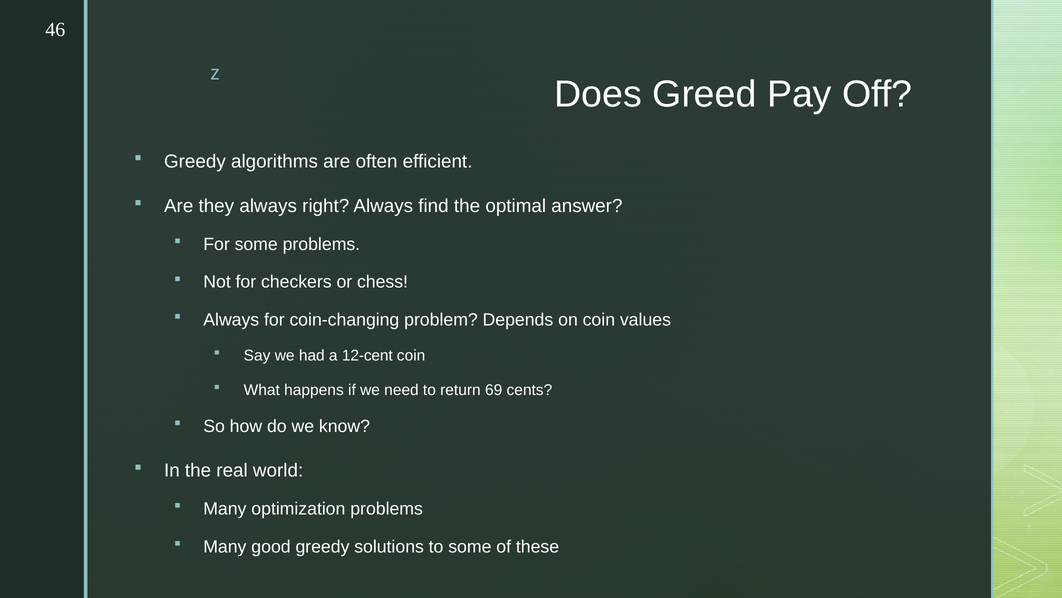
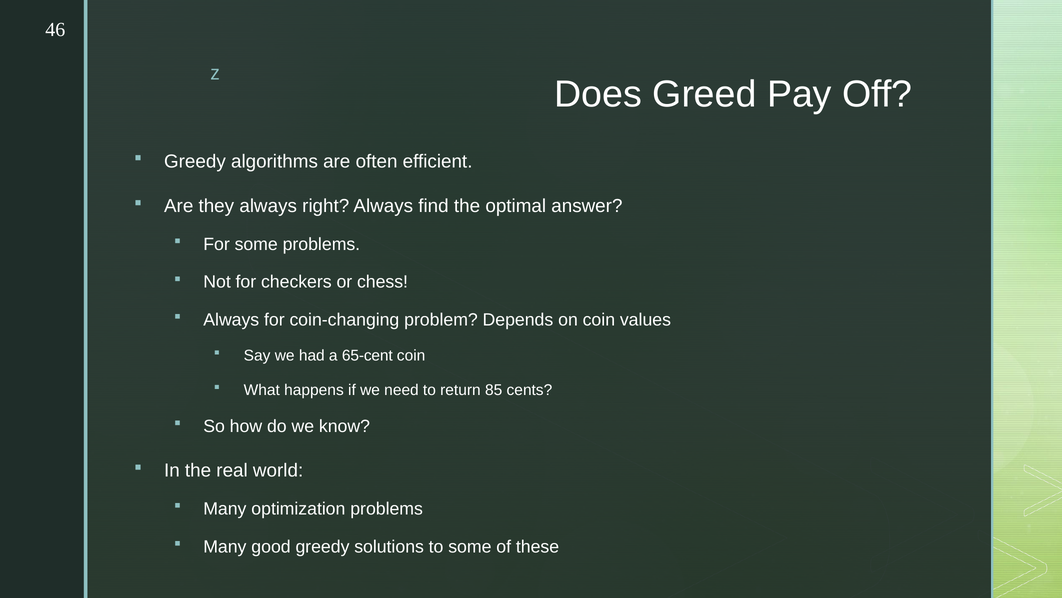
12-cent: 12-cent -> 65-cent
69: 69 -> 85
